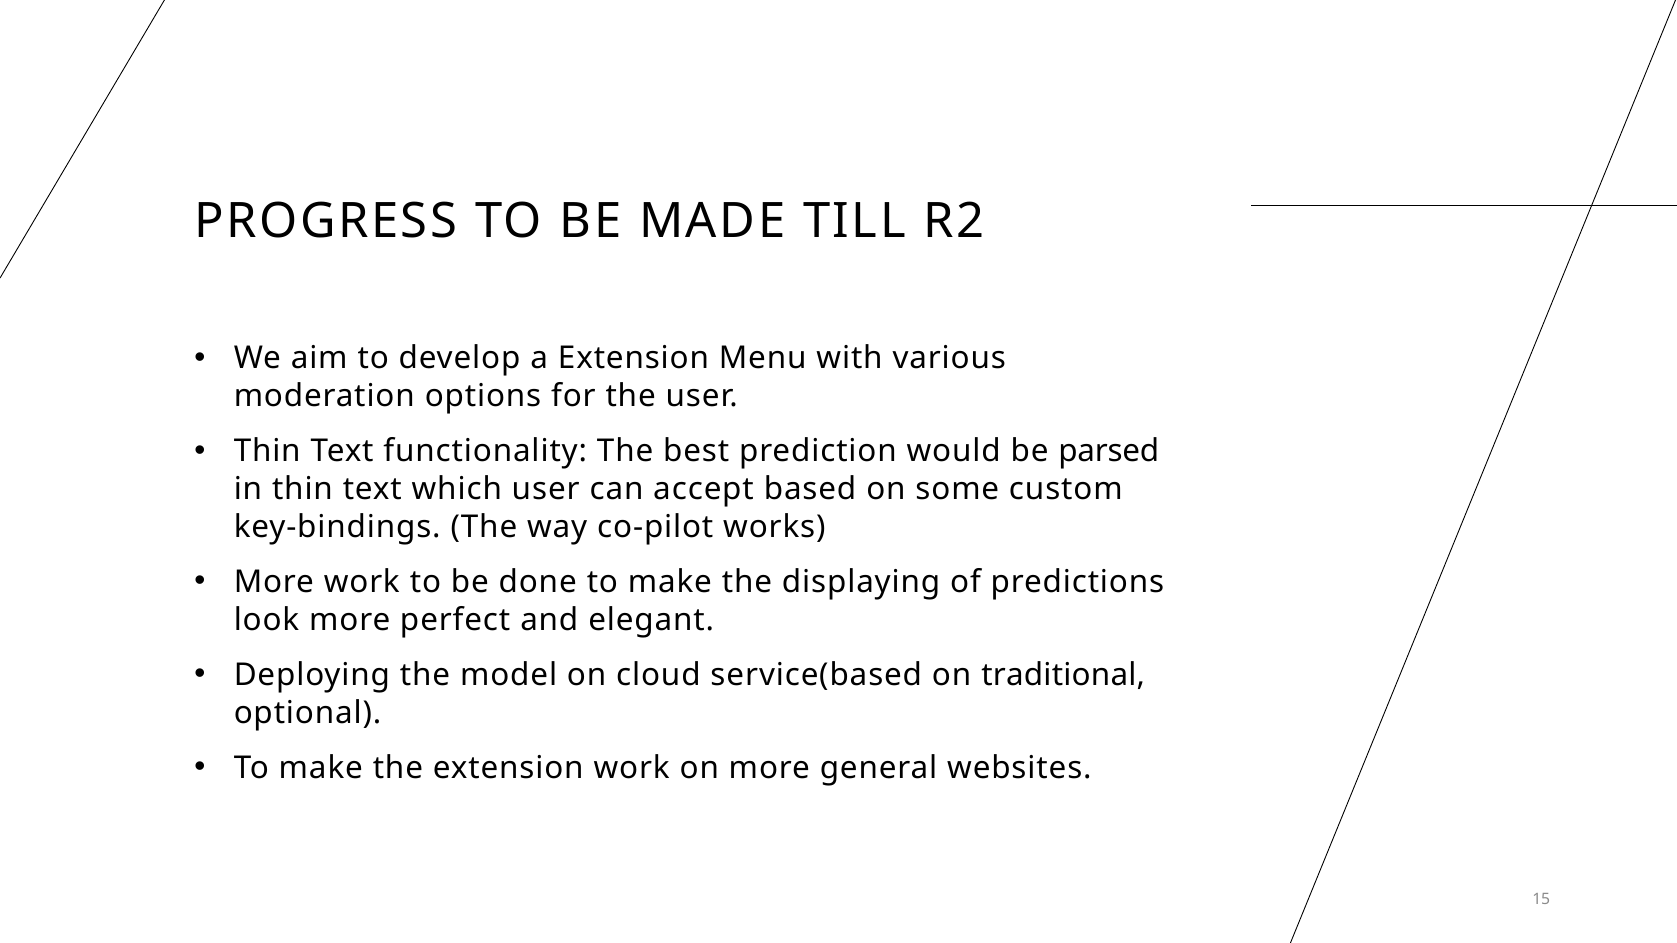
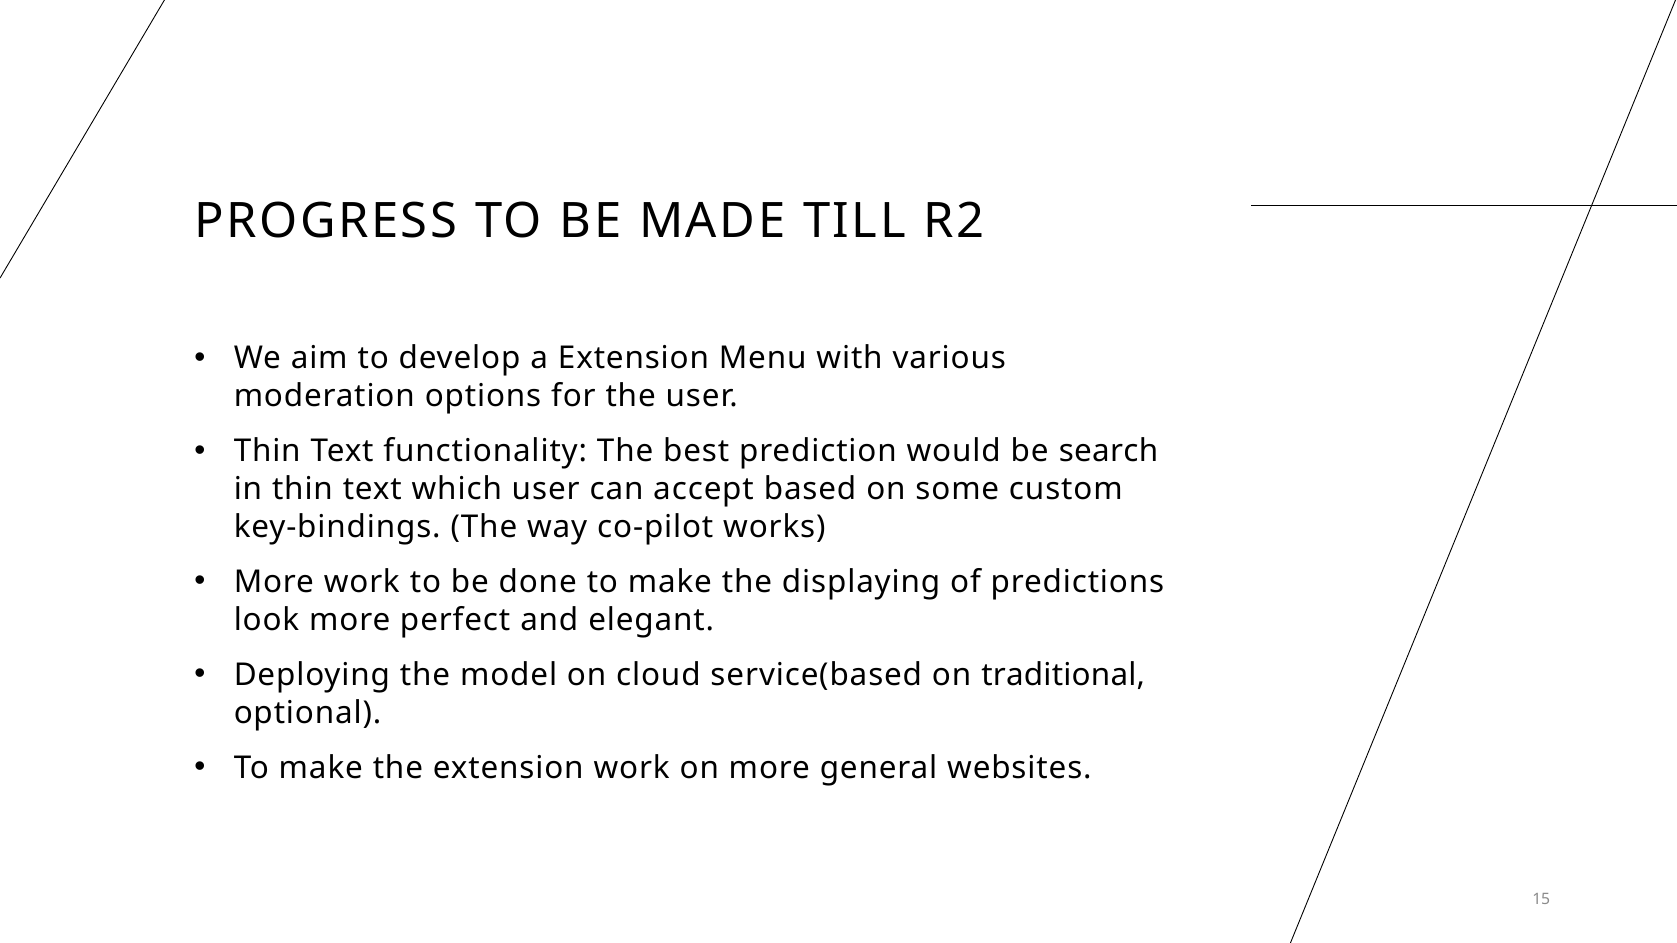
parsed: parsed -> search
